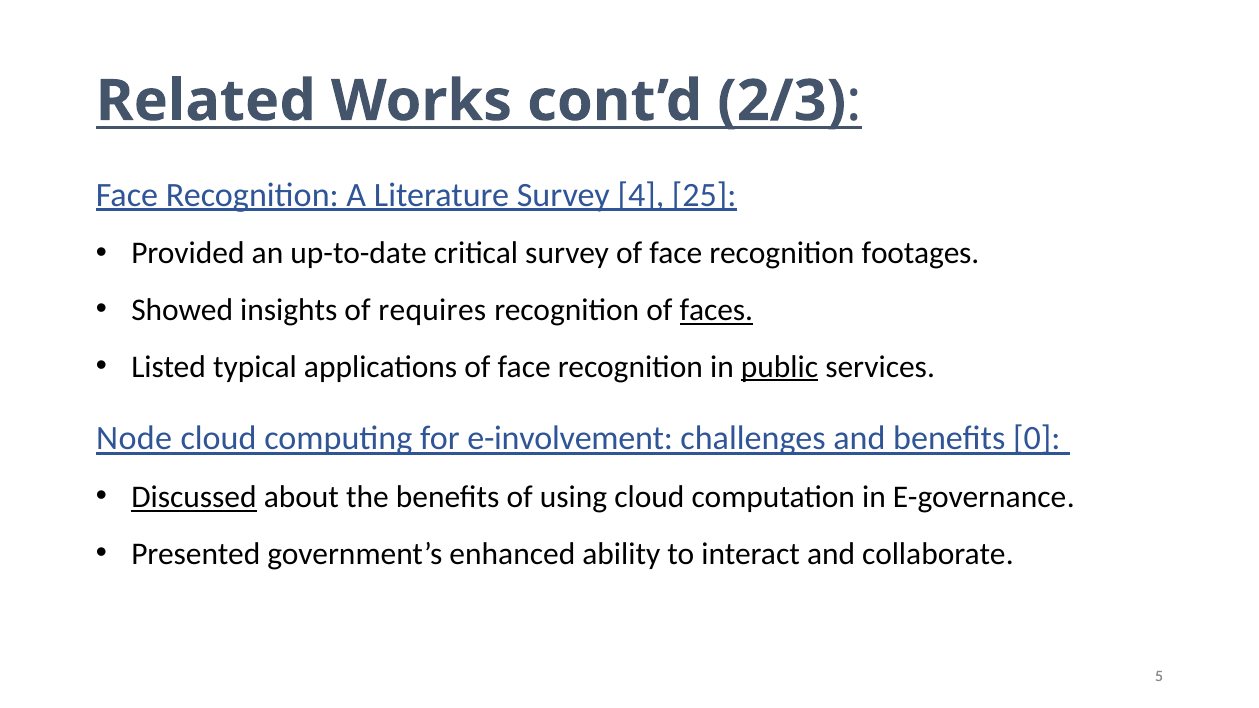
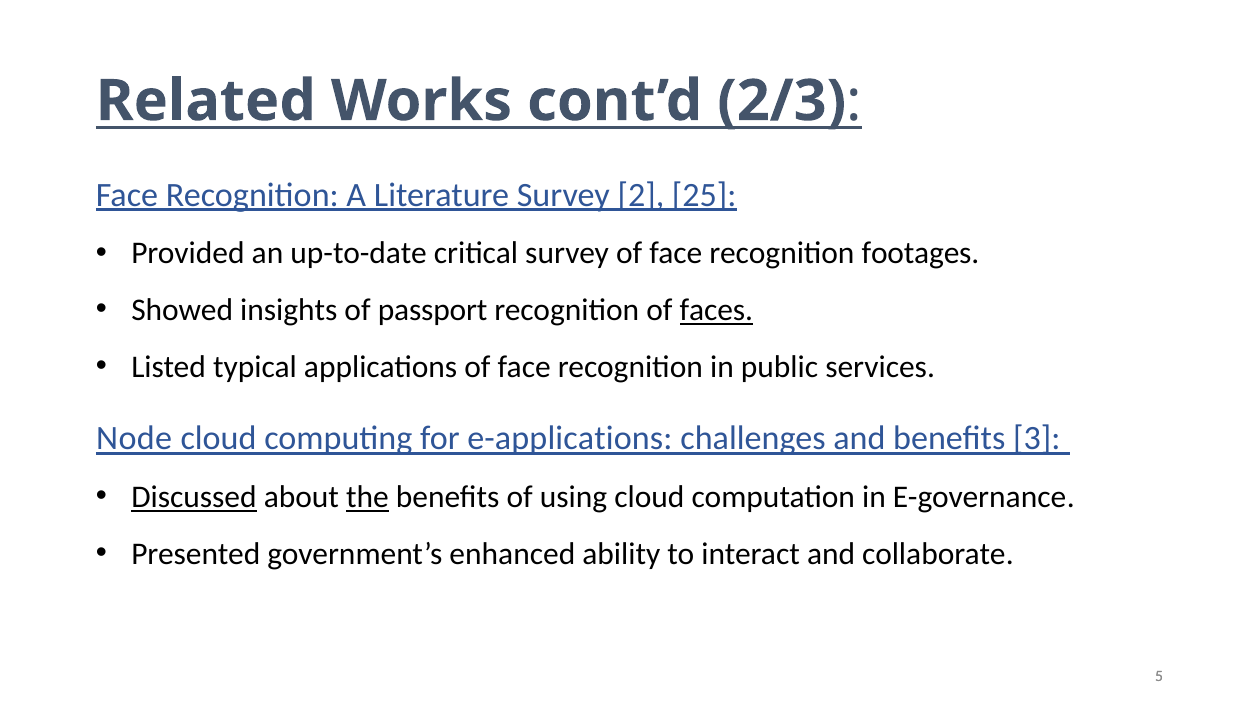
4: 4 -> 2
requires: requires -> passport
public underline: present -> none
e-involvement: e-involvement -> e-applications
0: 0 -> 3
the underline: none -> present
